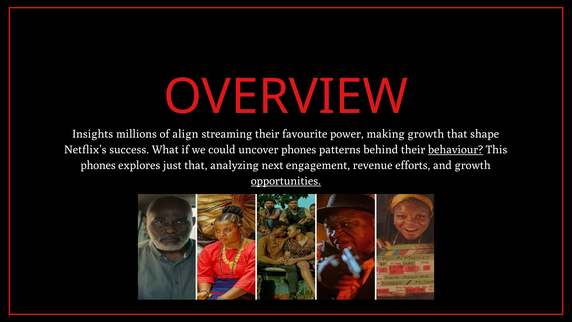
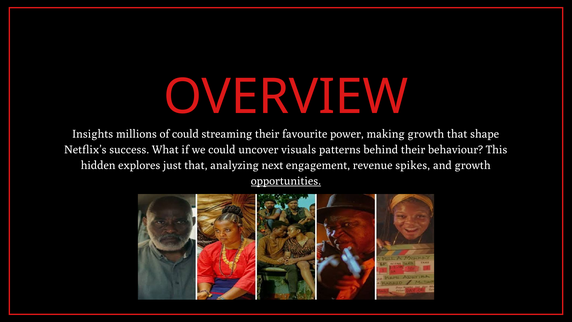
of align: align -> could
uncover phones: phones -> visuals
behaviour underline: present -> none
phones at (98, 165): phones -> hidden
efforts: efforts -> spikes
